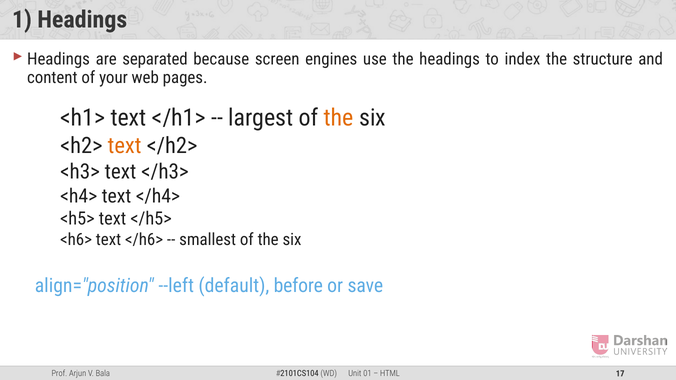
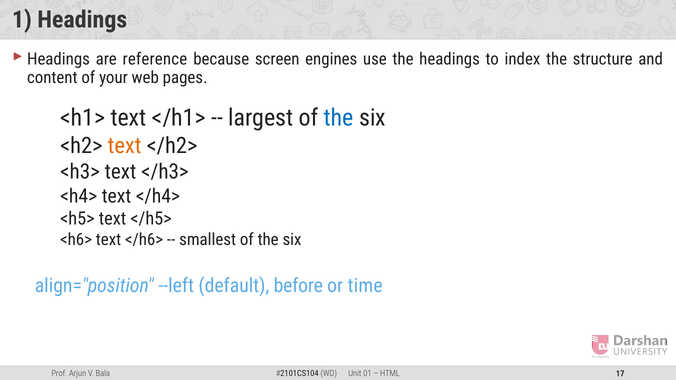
separated: separated -> reference
the at (339, 118) colour: orange -> blue
save: save -> time
